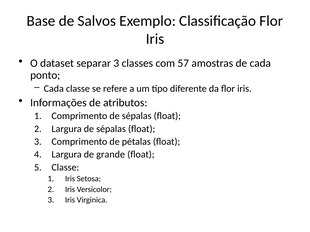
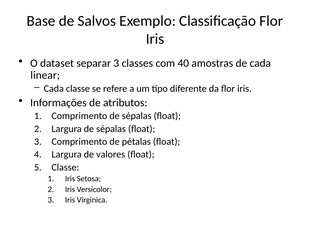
57: 57 -> 40
ponto: ponto -> linear
grande: grande -> valores
